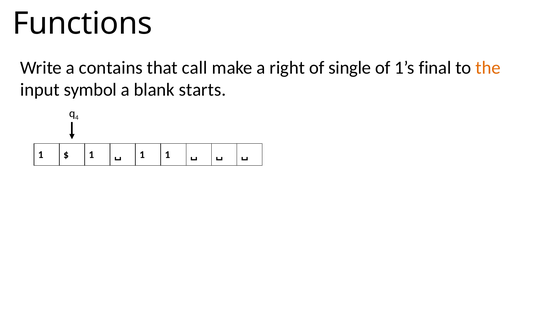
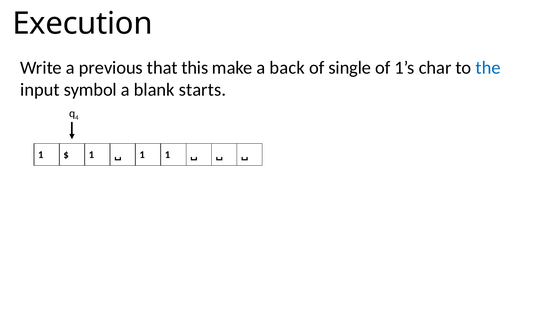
Functions: Functions -> Execution
contains: contains -> previous
call: call -> this
right: right -> back
final: final -> char
the colour: orange -> blue
